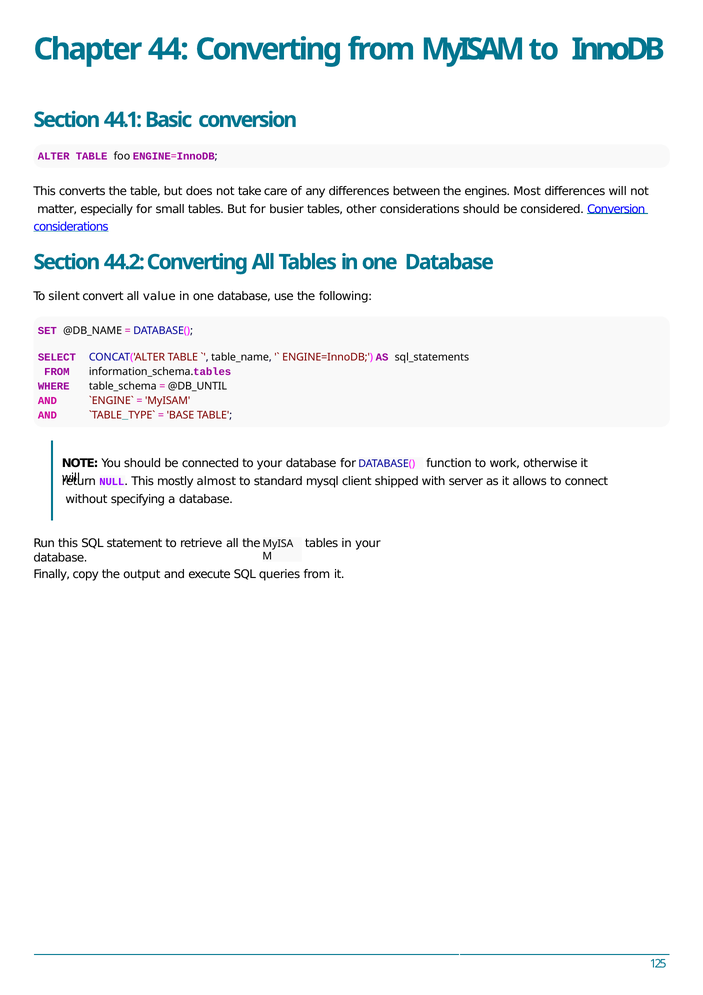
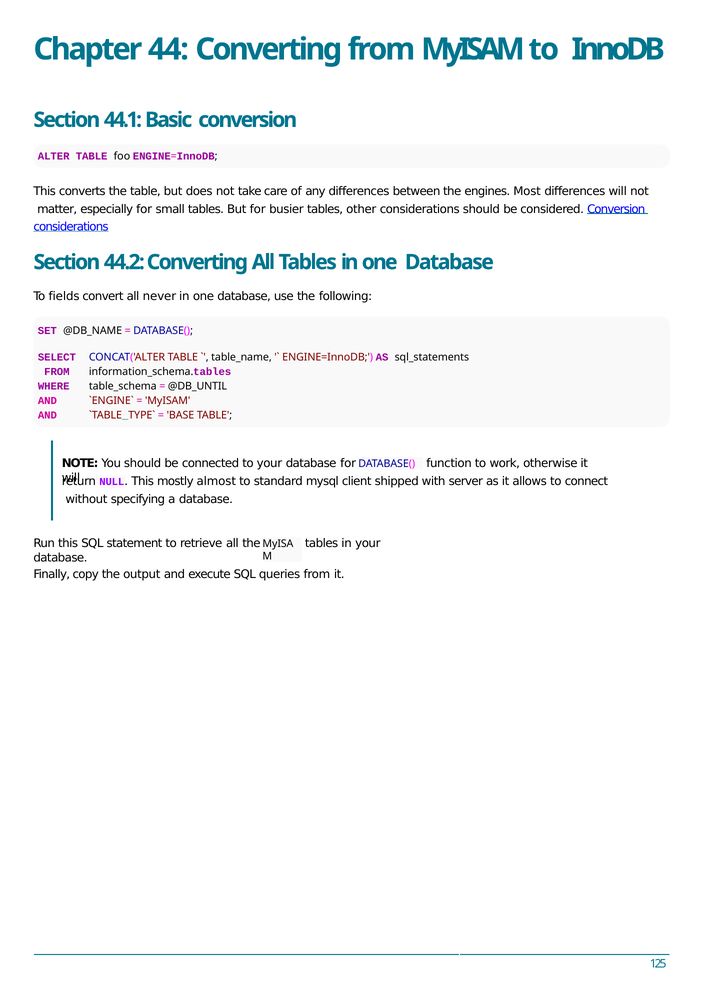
silent: silent -> fields
value: value -> never
